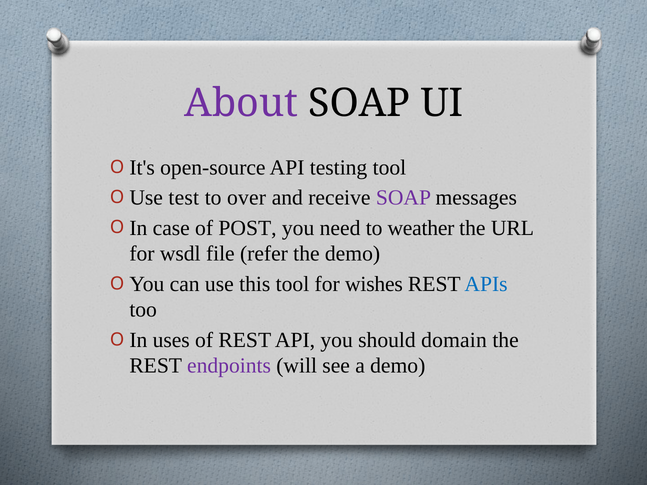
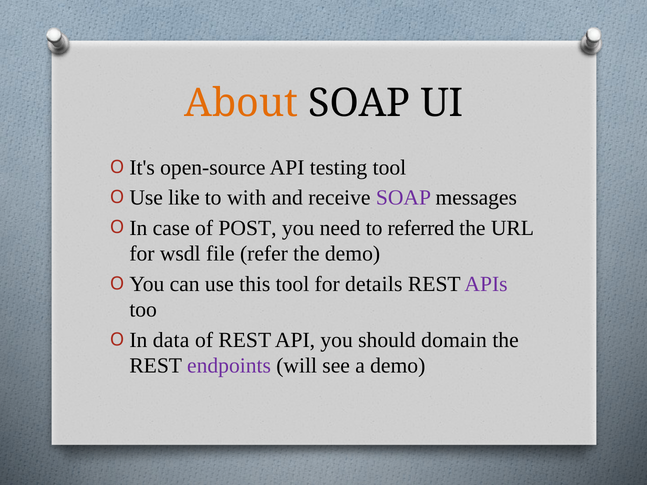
About colour: purple -> orange
test: test -> like
over: over -> with
weather: weather -> referred
wishes: wishes -> details
APIs colour: blue -> purple
uses: uses -> data
